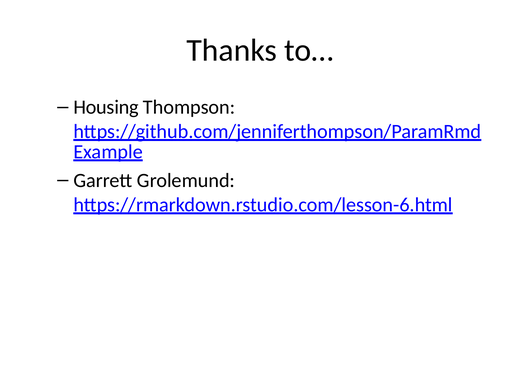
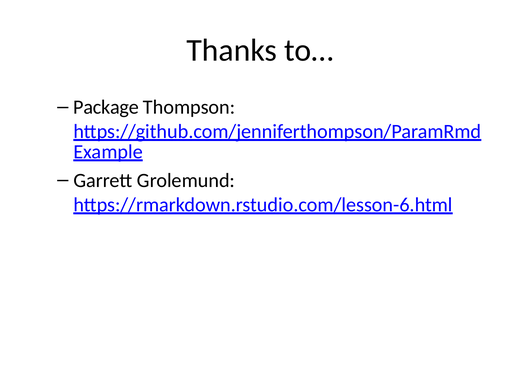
Housing: Housing -> Package
